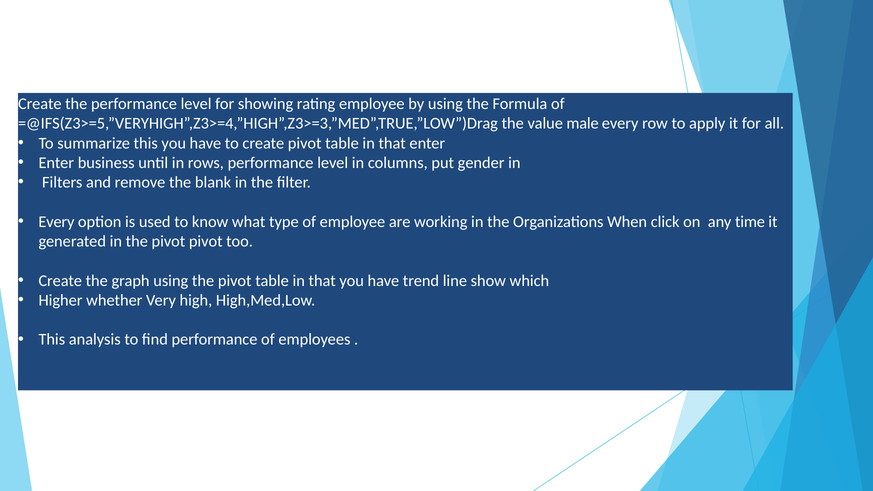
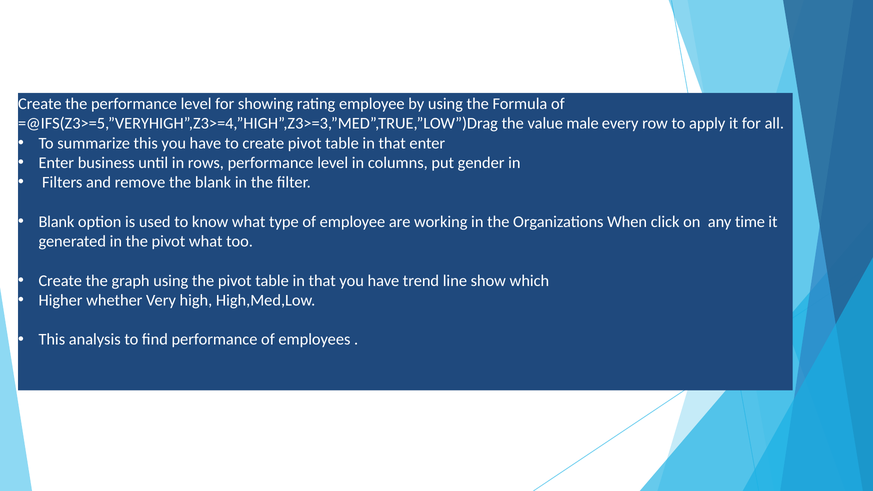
Every at (56, 222): Every -> Blank
pivot pivot: pivot -> what
